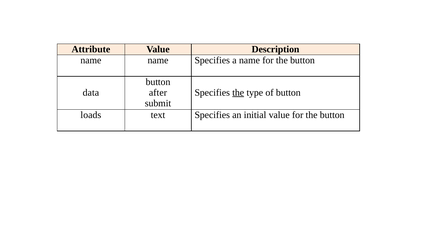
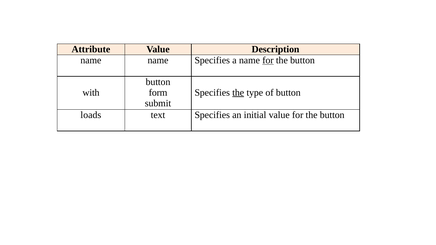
for at (268, 60) underline: none -> present
data: data -> with
after: after -> form
